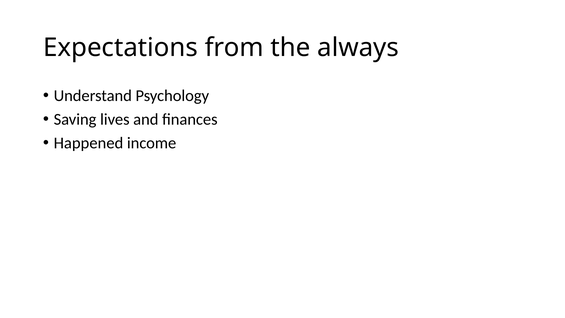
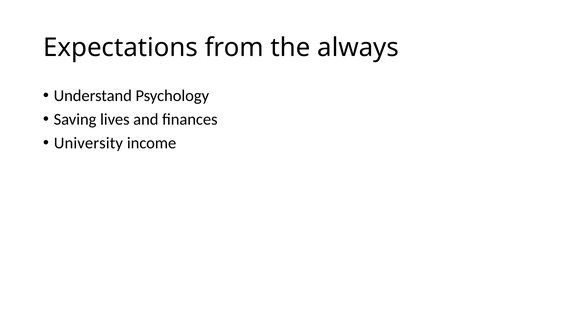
Happened: Happened -> University
